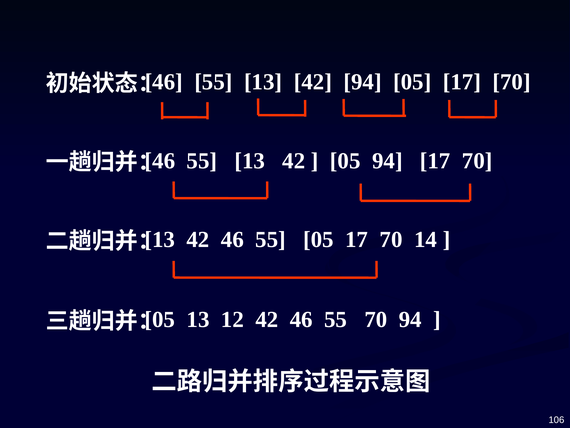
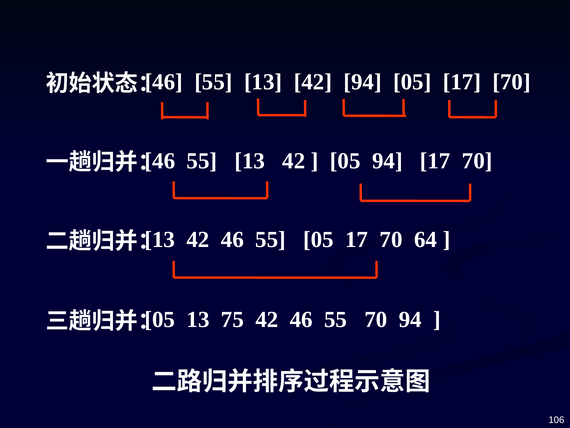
14: 14 -> 64
12: 12 -> 75
